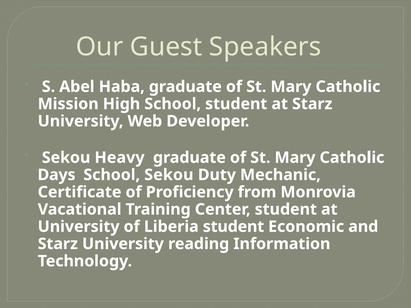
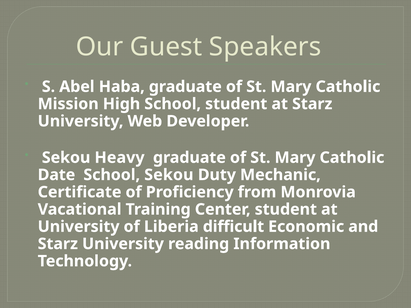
Days: Days -> Date
Liberia student: student -> difficult
